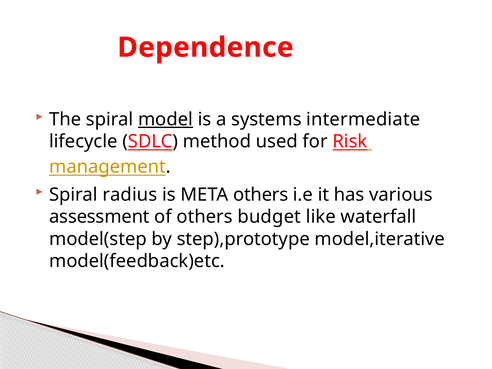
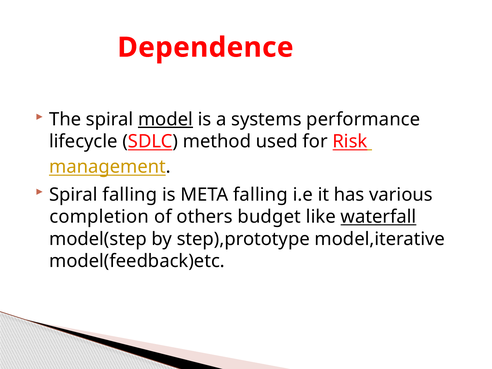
intermediate: intermediate -> performance
Spiral radius: radius -> falling
META others: others -> falling
assessment: assessment -> completion
waterfall underline: none -> present
